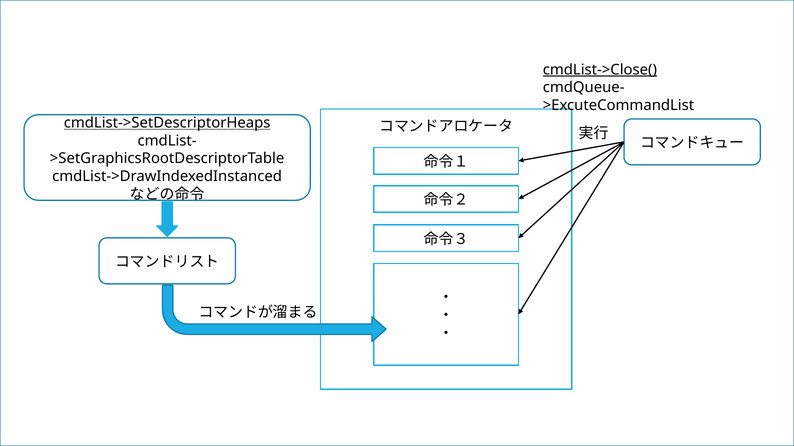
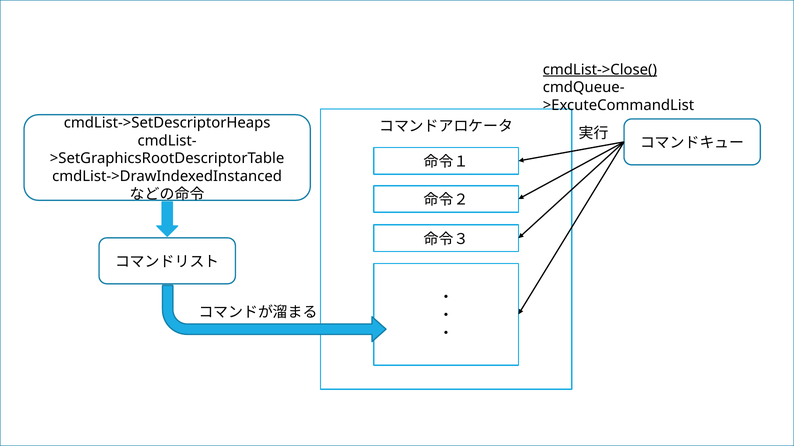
cmdList->SetDescriptorHeaps underline: present -> none
